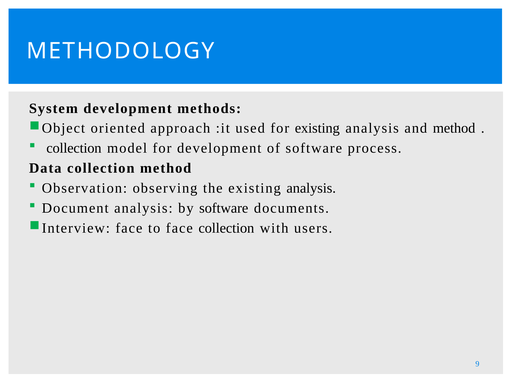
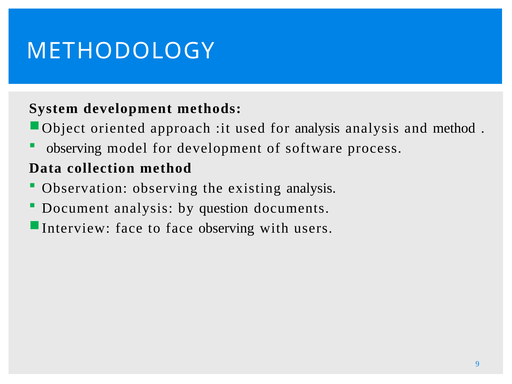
for existing: existing -> analysis
collection at (74, 148): collection -> observing
by software: software -> question
face collection: collection -> observing
